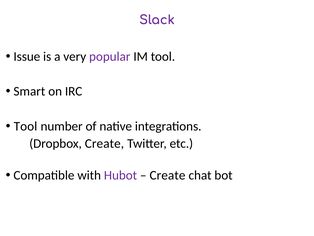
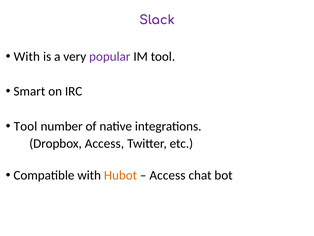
Issue at (27, 56): Issue -> With
Dropbox Create: Create -> Access
Hubot colour: purple -> orange
Create at (167, 175): Create -> Access
